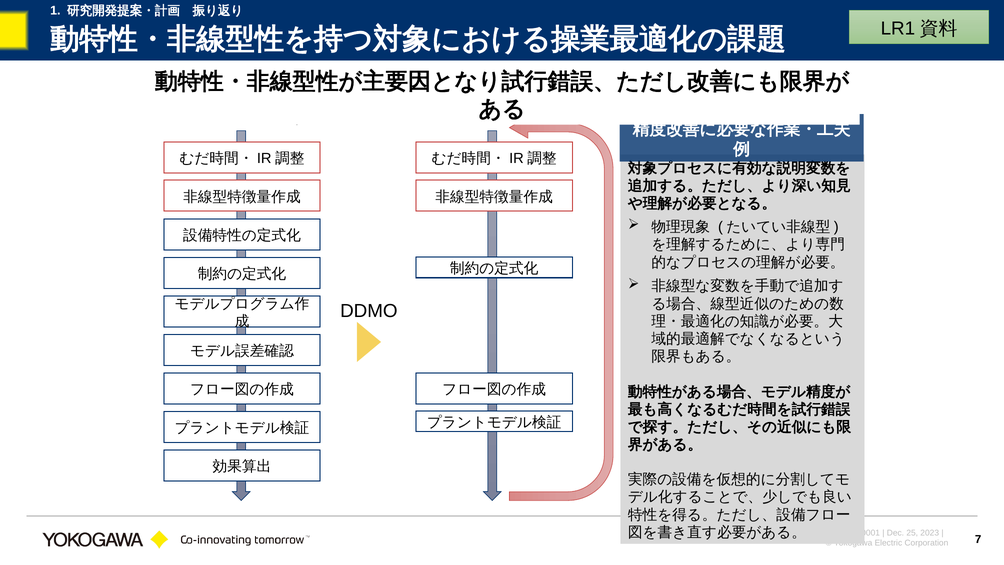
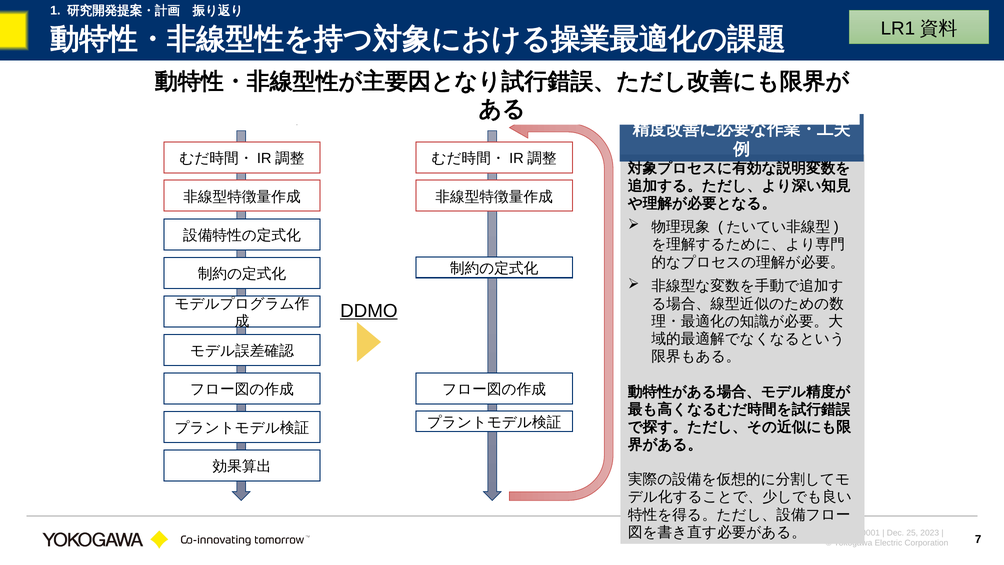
DDMO underline: none -> present
